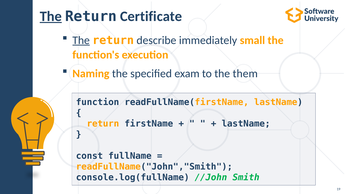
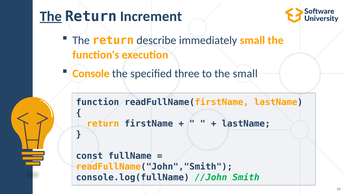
Certificate: Certificate -> Increment
The at (81, 40) underline: present -> none
Naming: Naming -> Console
exam: exam -> three
the them: them -> small
